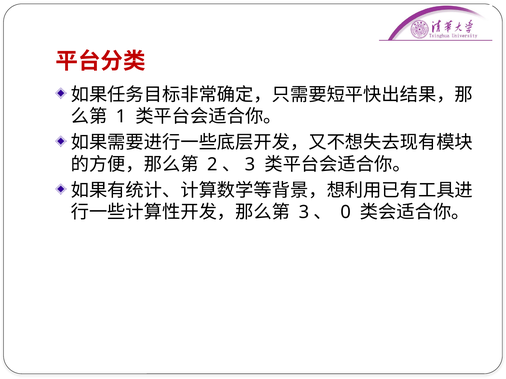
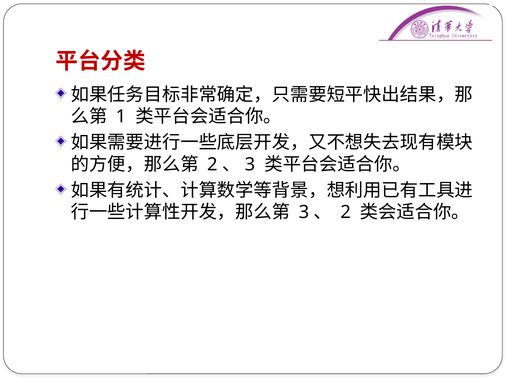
0 at (346, 213): 0 -> 2
